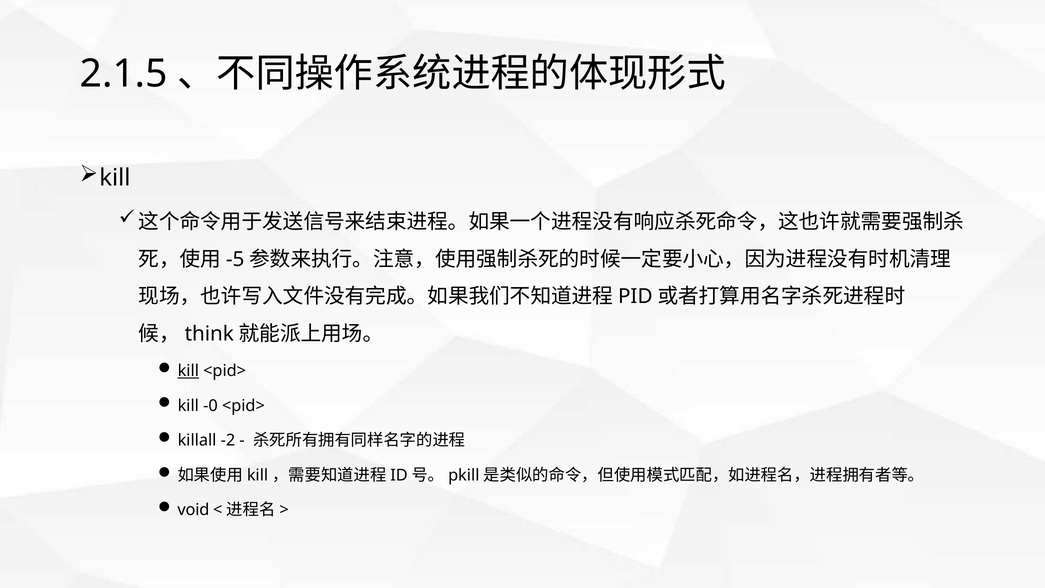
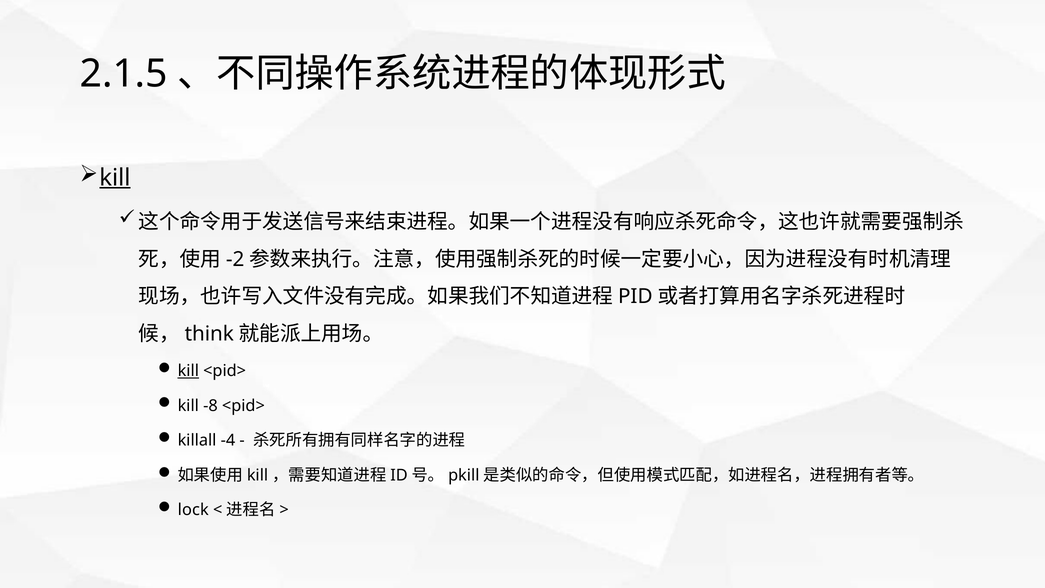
kill at (115, 178) underline: none -> present
-5: -5 -> -2
-0: -0 -> -8
-2: -2 -> -4
void: void -> lock
